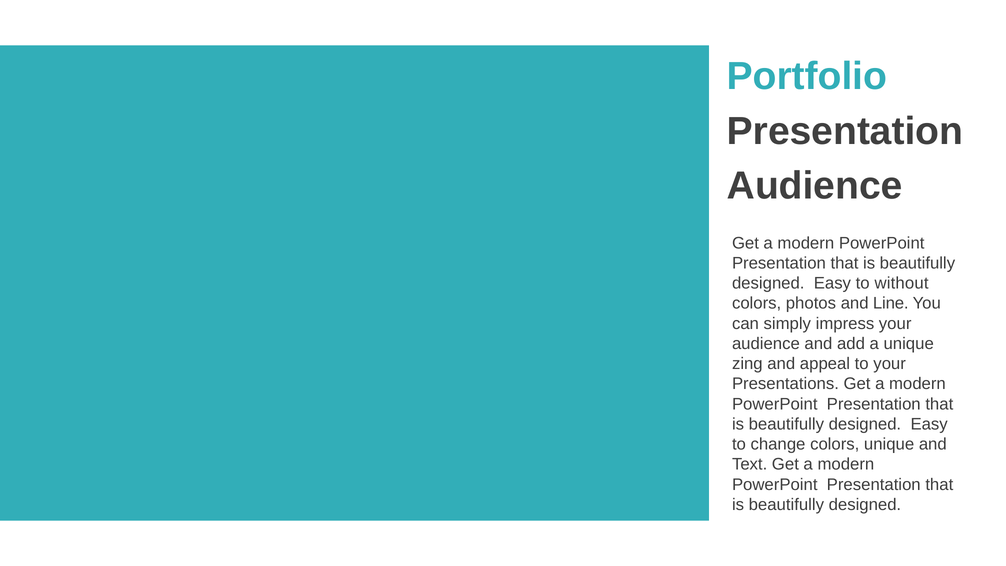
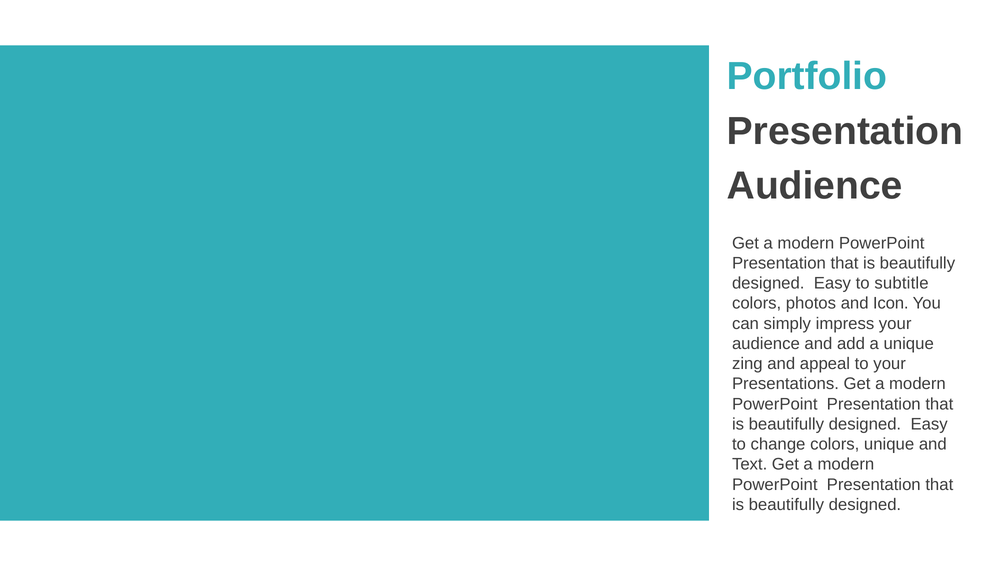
without: without -> subtitle
Line: Line -> Icon
